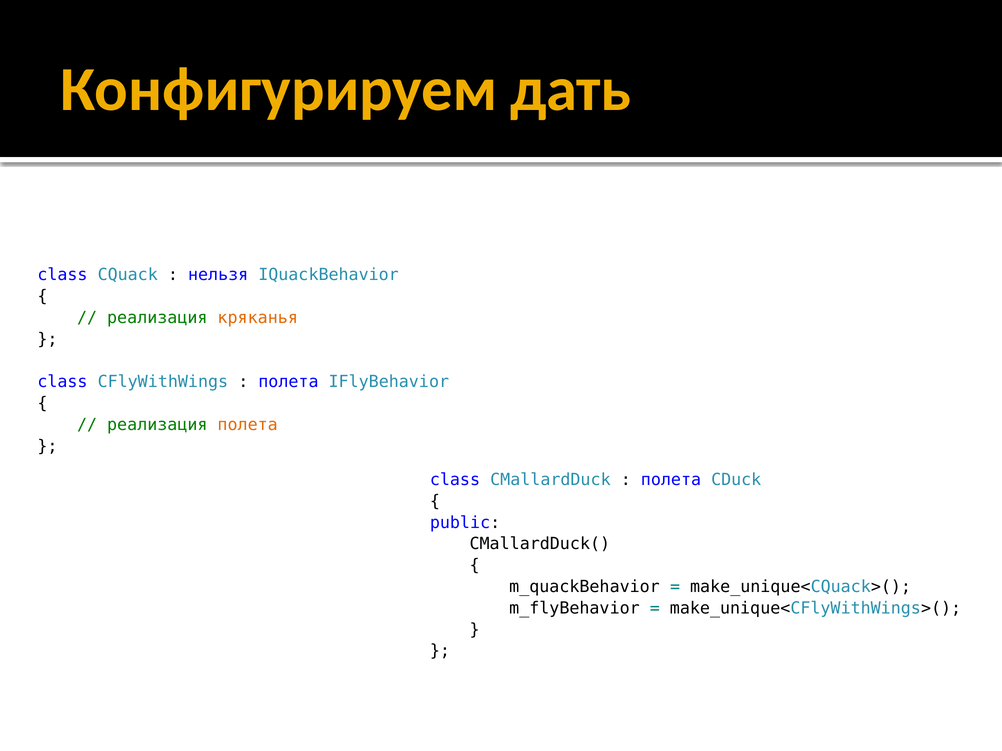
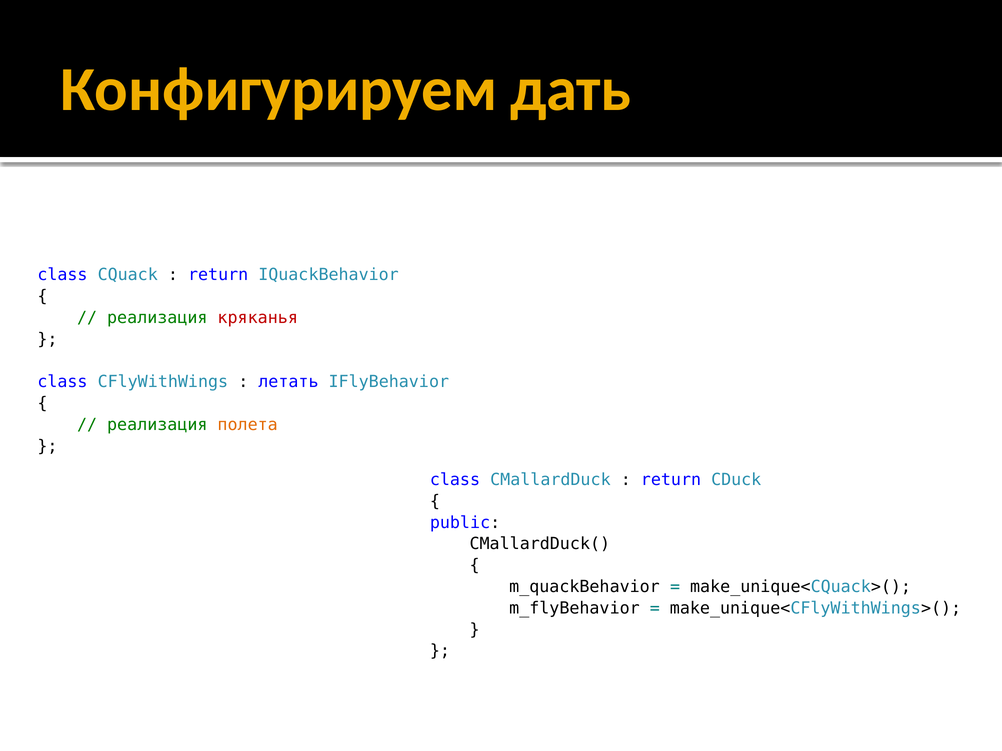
нельзя at (218, 275): нельзя -> return
кряканья colour: orange -> red
полета at (288, 382): полета -> летать
полета at (671, 480): полета -> return
